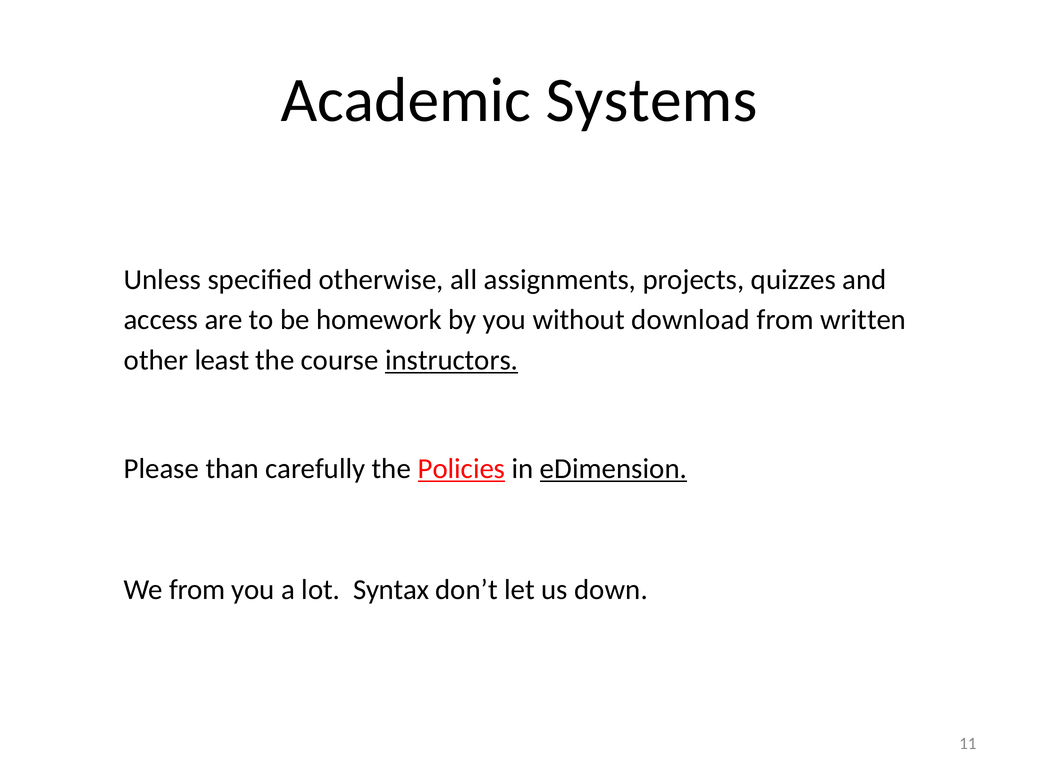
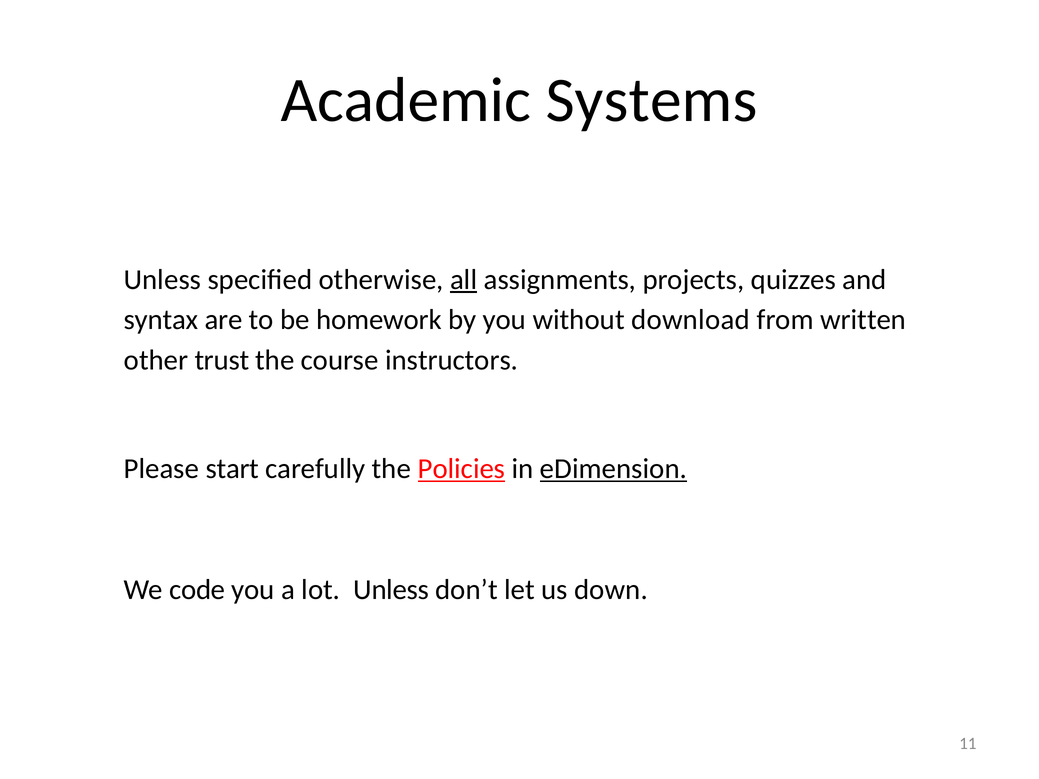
all underline: none -> present
access: access -> syntax
least: least -> trust
instructors underline: present -> none
than: than -> start
We from: from -> code
lot Syntax: Syntax -> Unless
